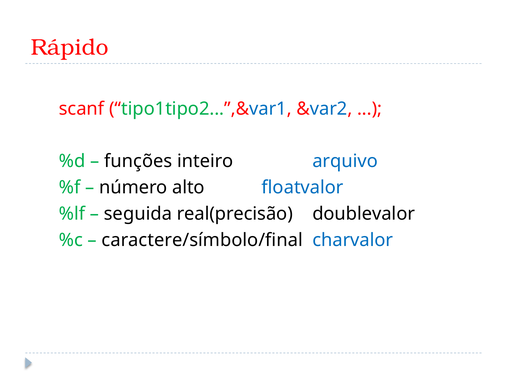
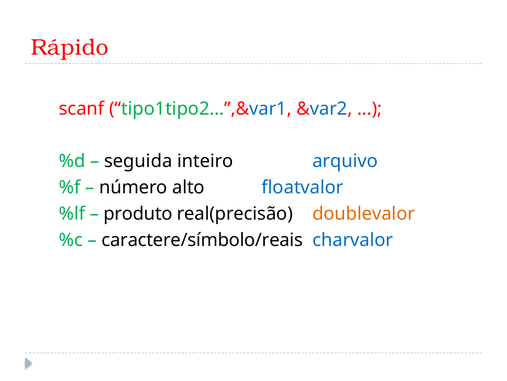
funções: funções -> seguida
seguida: seguida -> produto
doublevalor colour: black -> orange
caractere/símbolo/final: caractere/símbolo/final -> caractere/símbolo/reais
